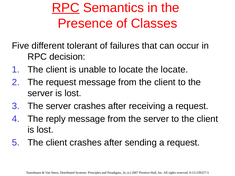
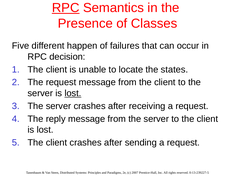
tolerant: tolerant -> happen
the locate: locate -> states
lost at (73, 93) underline: none -> present
